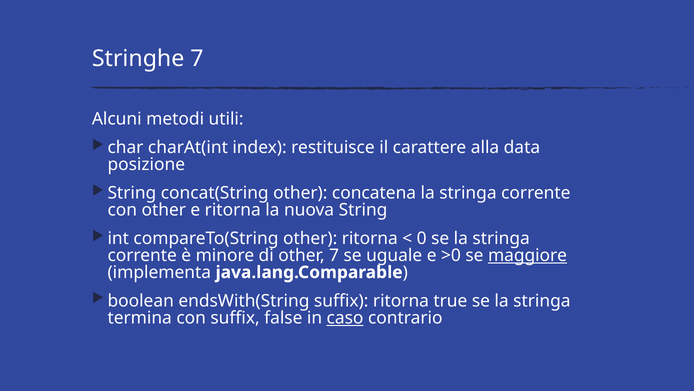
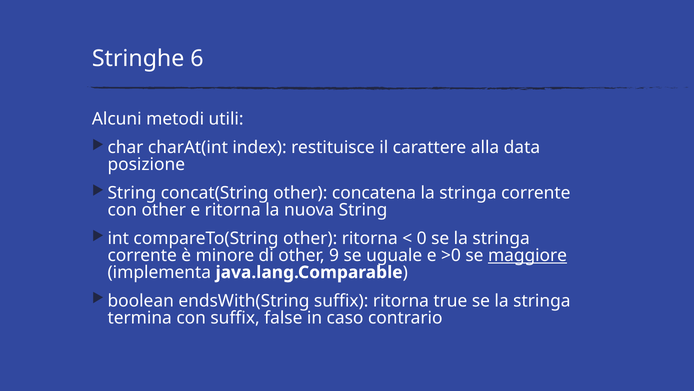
Stringhe 7: 7 -> 6
other 7: 7 -> 9
caso underline: present -> none
